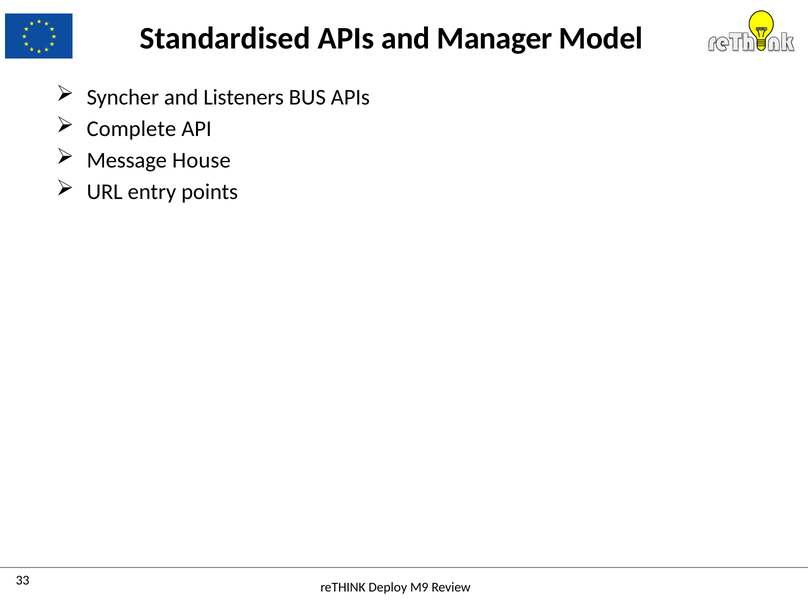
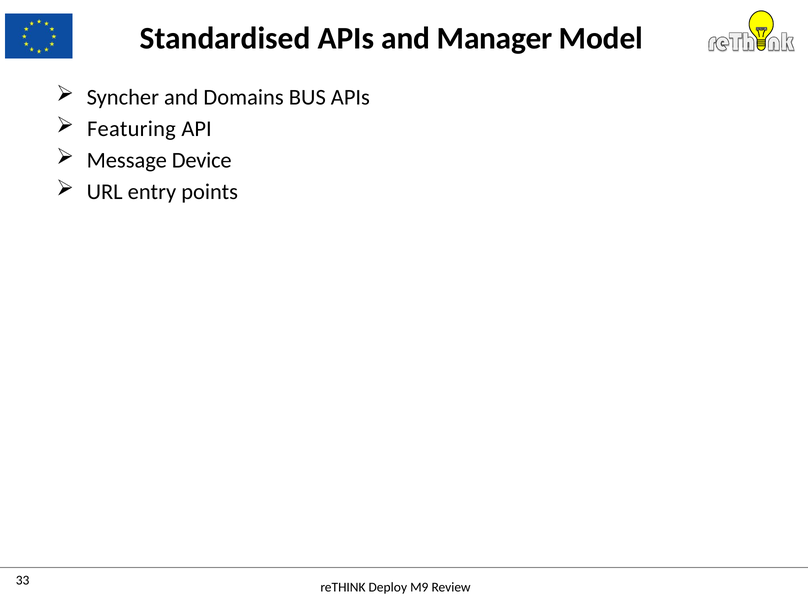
Listeners: Listeners -> Domains
Complete: Complete -> Featuring
House: House -> Device
